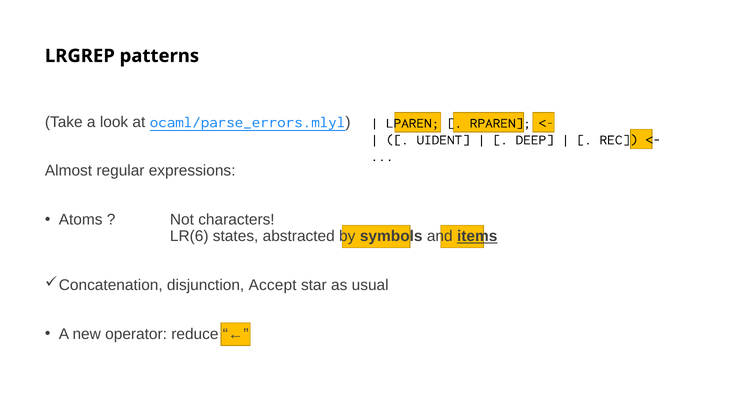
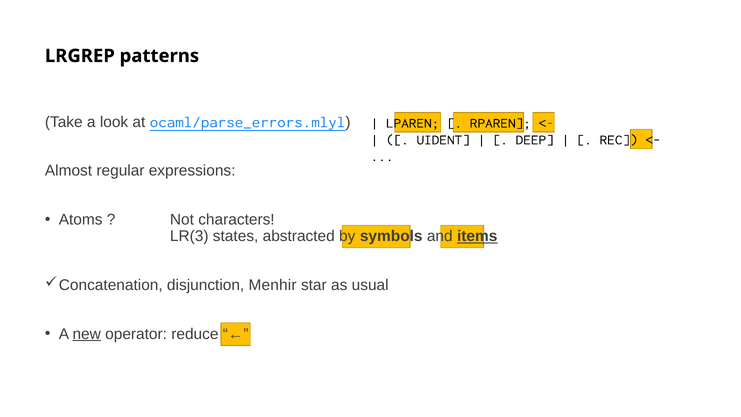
LR(6: LR(6 -> LR(3
Accept: Accept -> Menhir
new underline: none -> present
